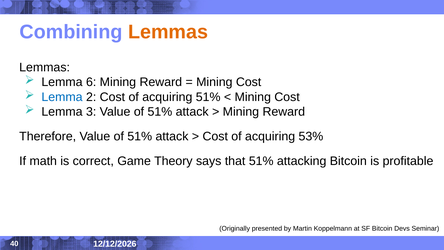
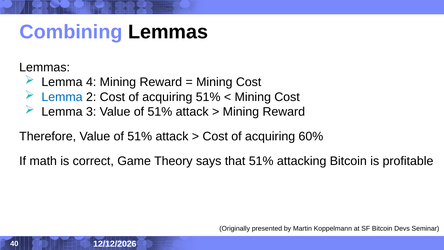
Lemmas at (168, 32) colour: orange -> black
6: 6 -> 4
53%: 53% -> 60%
